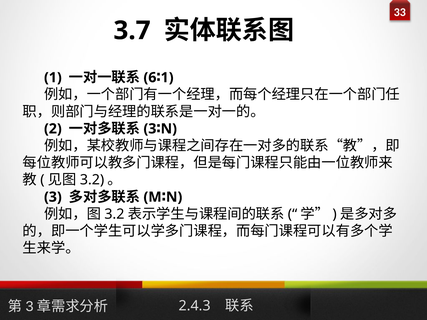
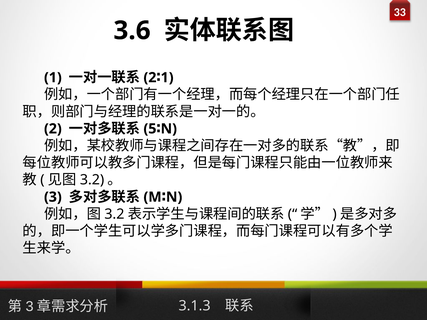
3.7: 3.7 -> 3.6
6 at (150, 78): 6 -> 2
3 at (150, 129): 3 -> 5
2.4.3: 2.4.3 -> 3.1.3
